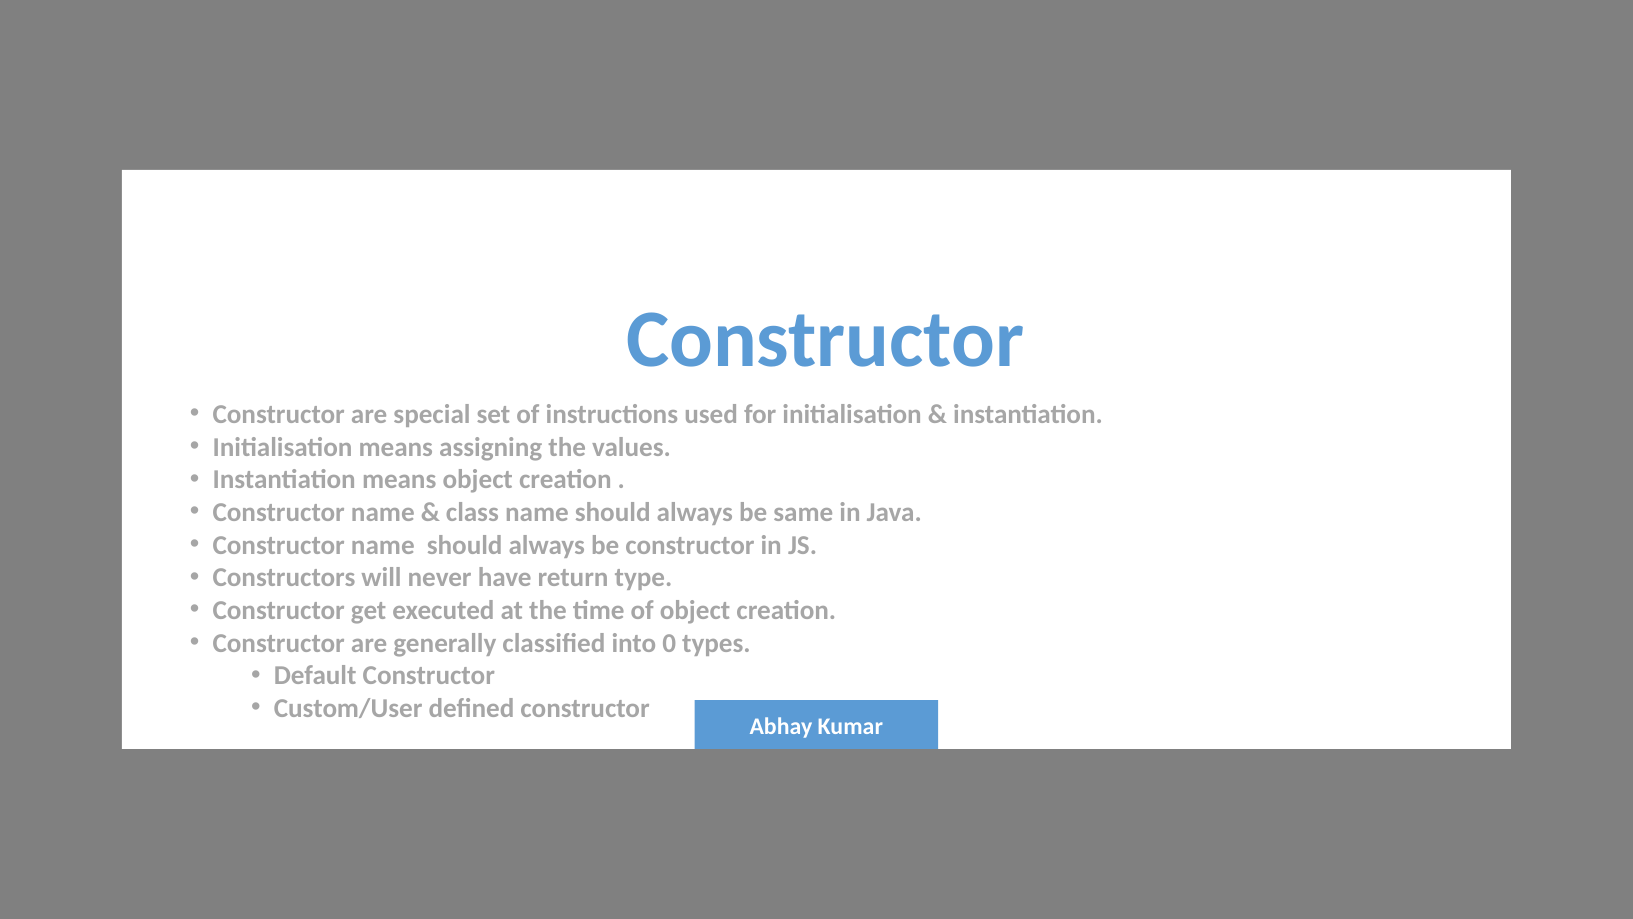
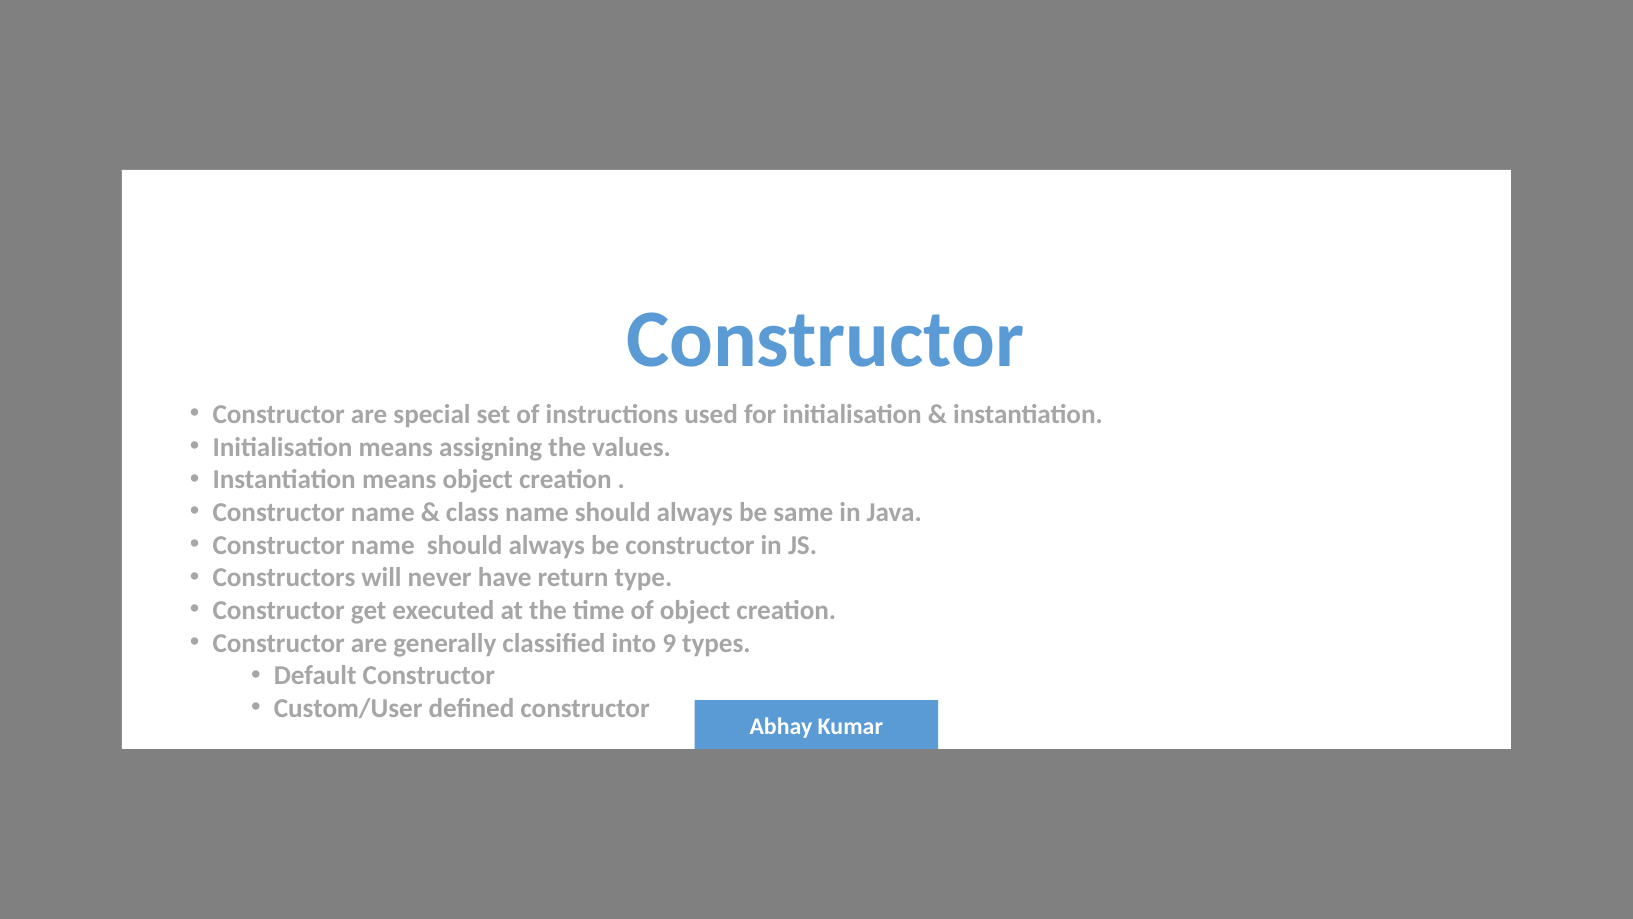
0: 0 -> 9
